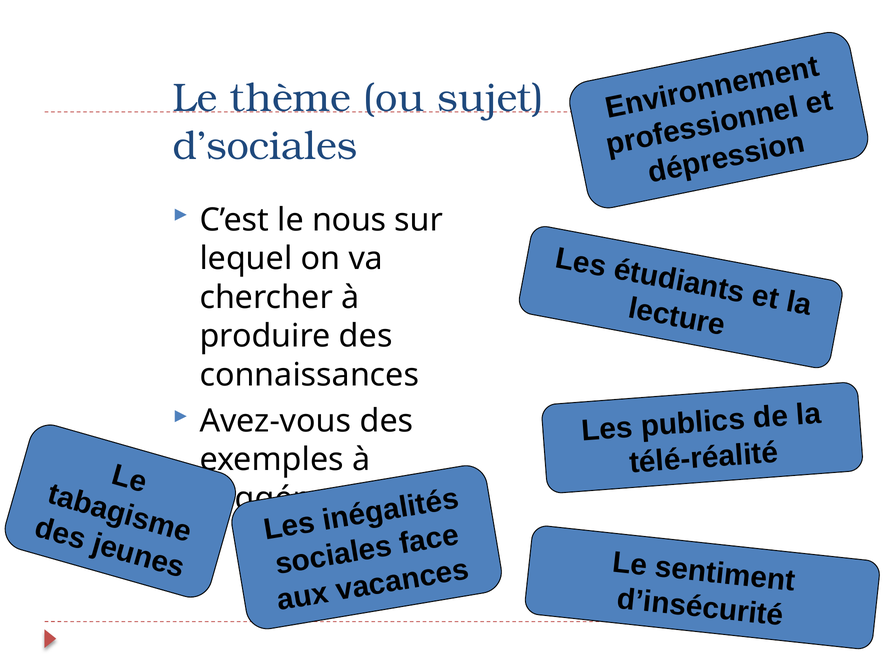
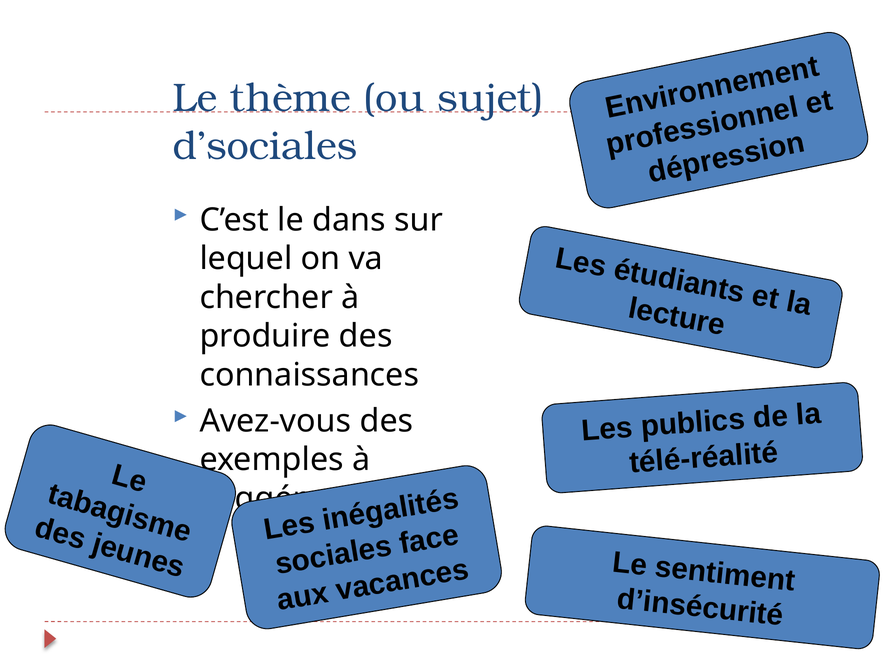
nous: nous -> dans
